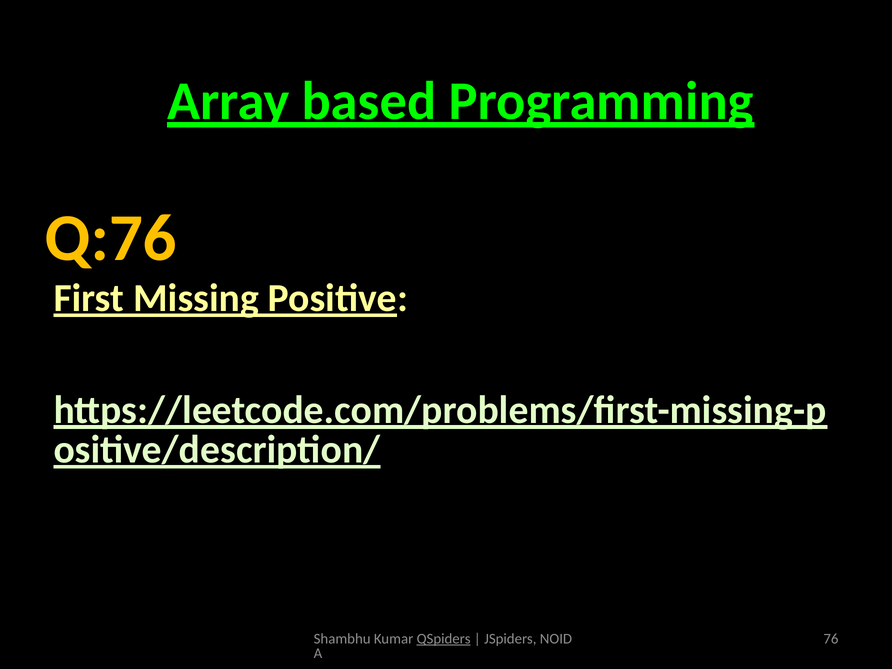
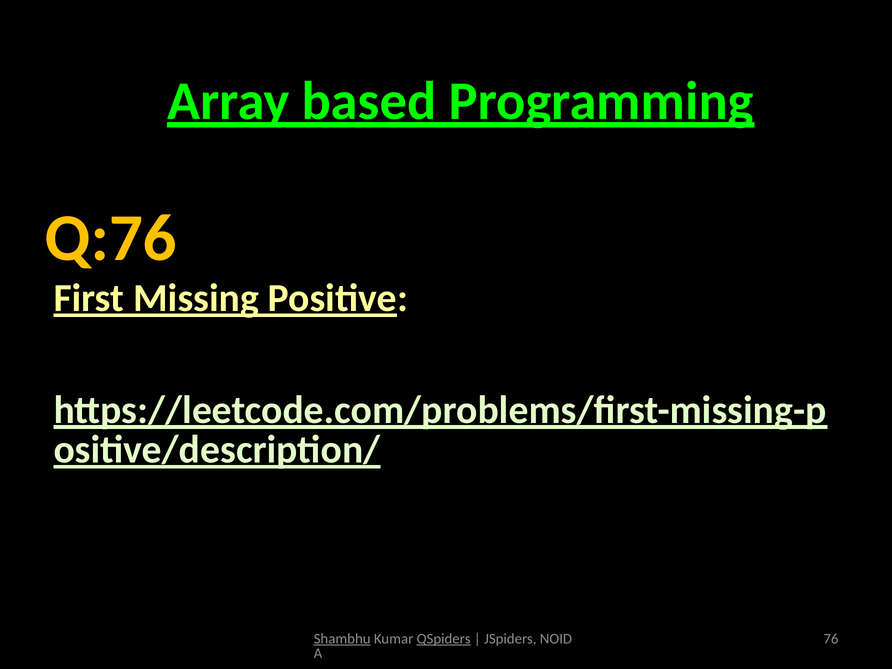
Shambhu underline: none -> present
